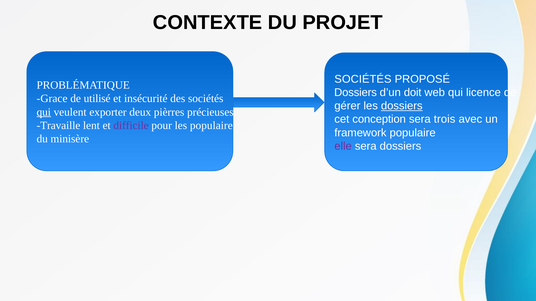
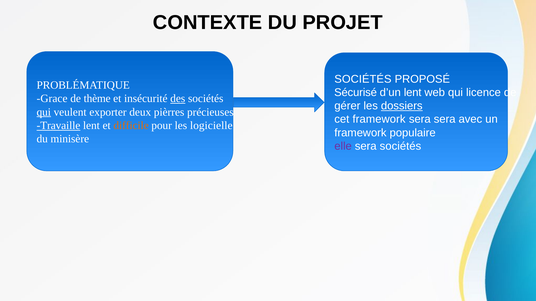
Dossiers at (356, 93): Dossiers -> Sécurisé
d’un doit: doit -> lent
utilisé: utilisé -> thème
des underline: none -> present
cet conception: conception -> framework
sera trois: trois -> sera
Travaille underline: none -> present
difficile colour: purple -> orange
les populaire: populaire -> logicielle
sera dossiers: dossiers -> sociétés
